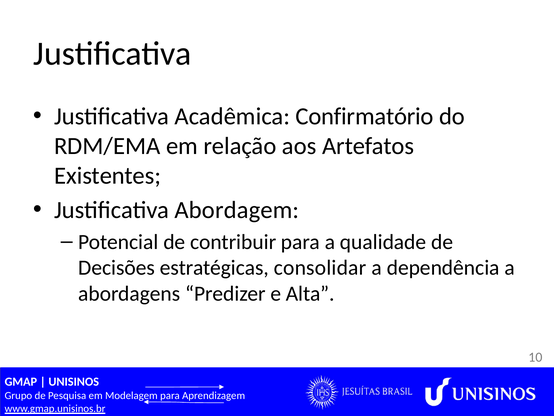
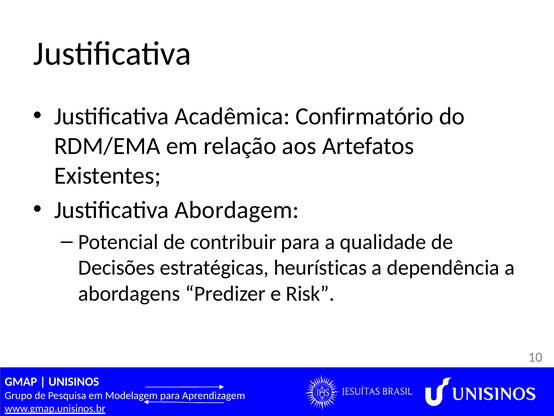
consolidar: consolidar -> heurísticas
Alta: Alta -> Risk
